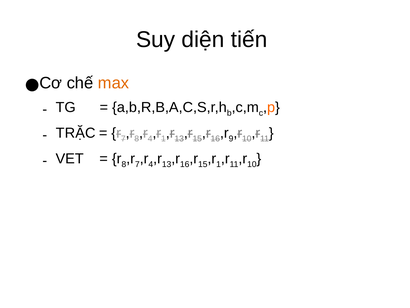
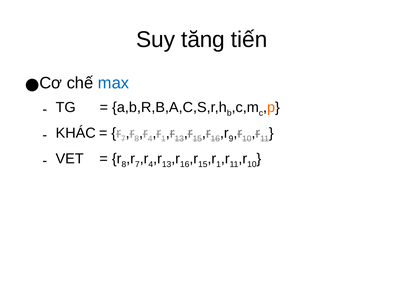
diện: diện -> tăng
max colour: orange -> blue
TRẶC: TRẶC -> KHÁC
